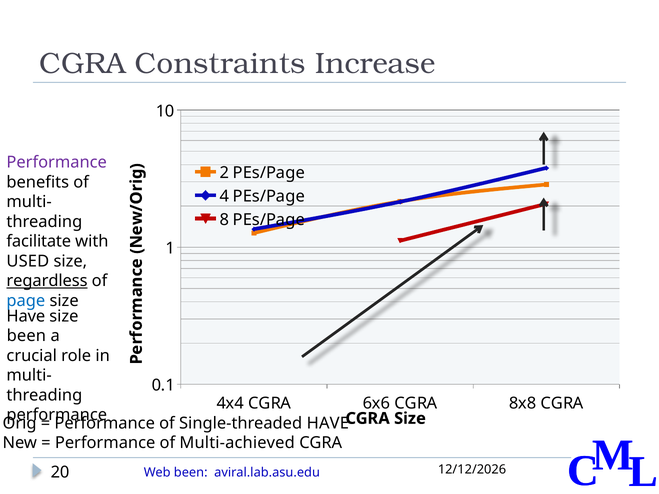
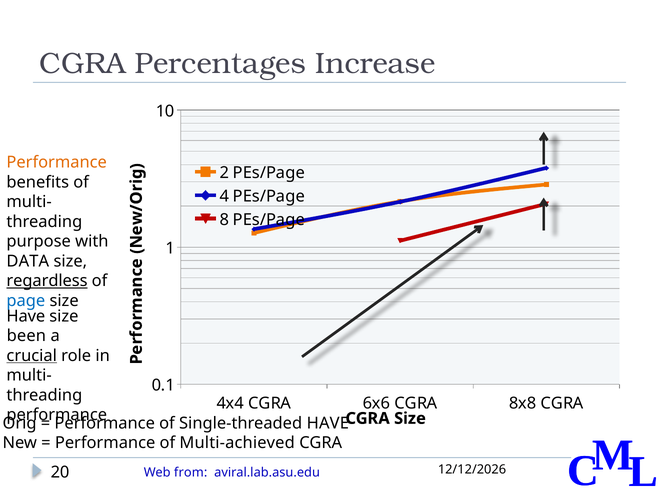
Constraints: Constraints -> Percentages
Performance at (57, 163) colour: purple -> orange
facilitate: facilitate -> purpose
USED: USED -> DATA
crucial underline: none -> present
been at (191, 473): been -> from
